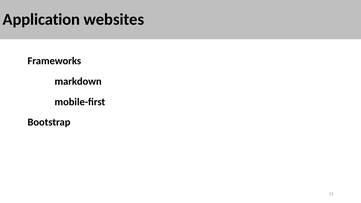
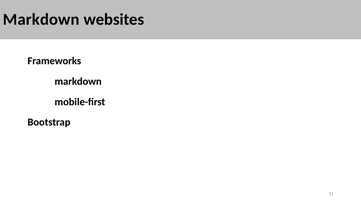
Application at (41, 20): Application -> Markdown
